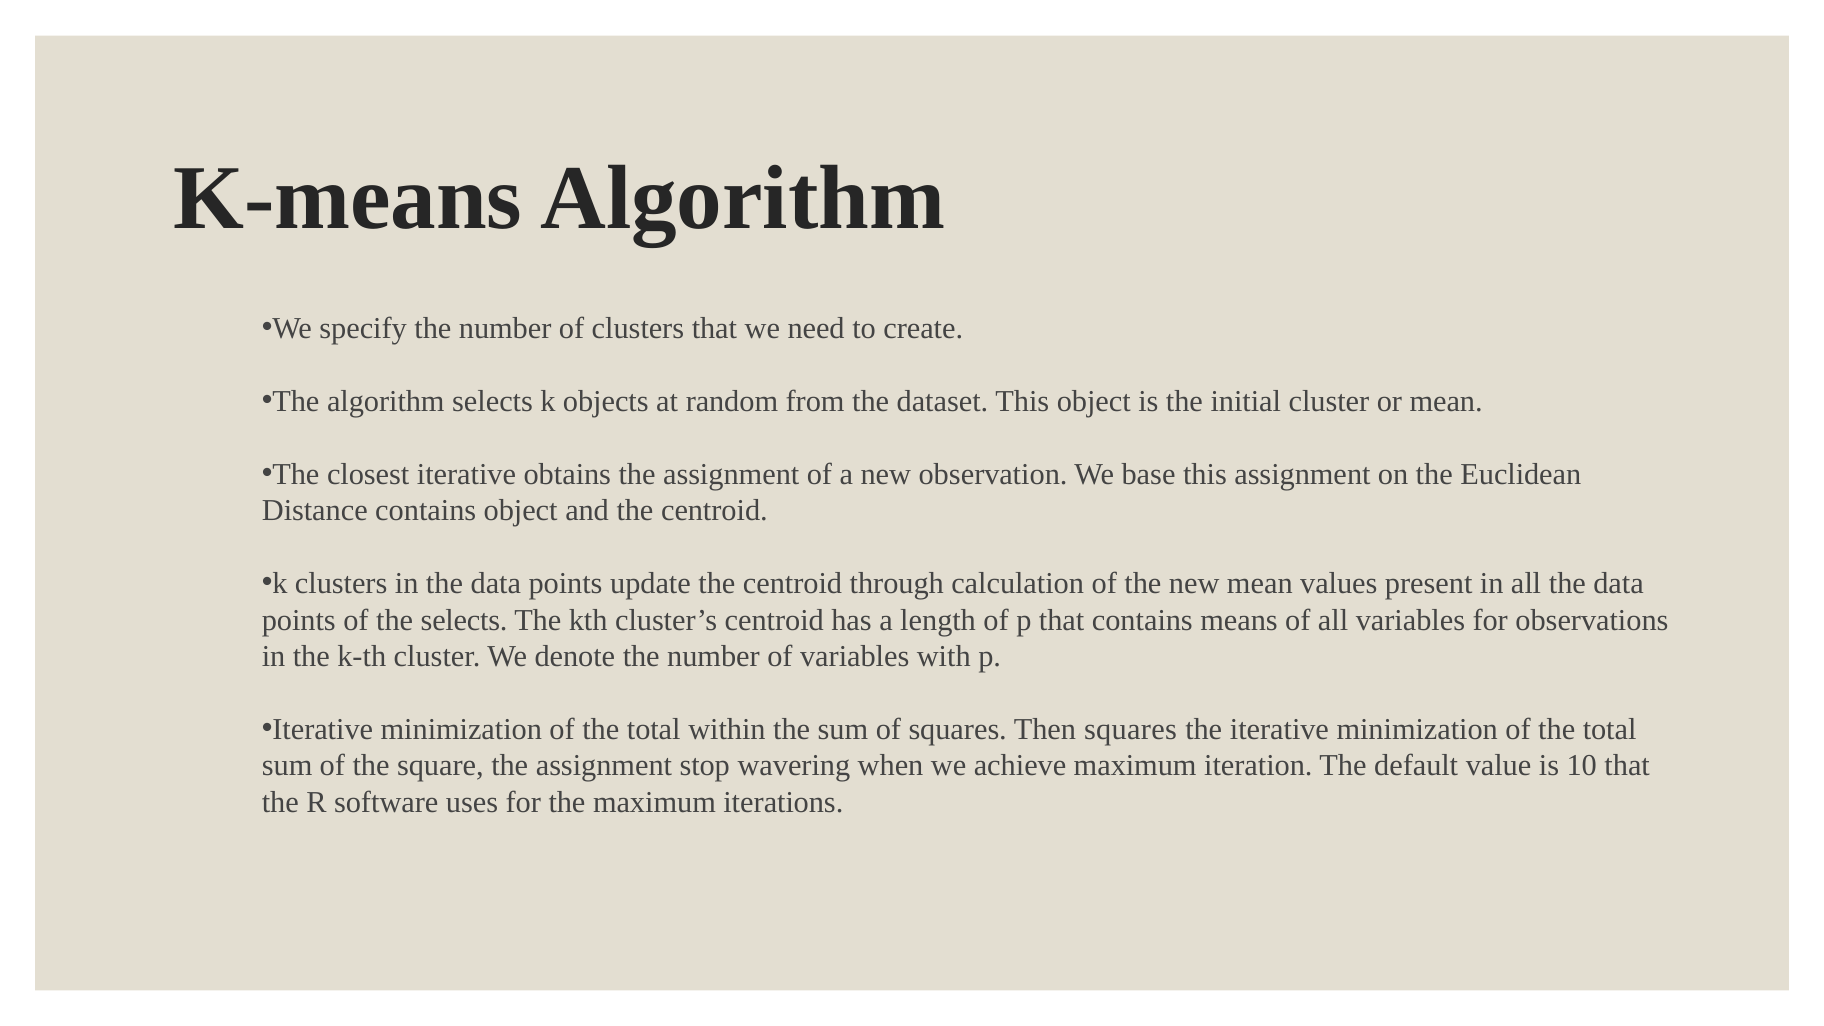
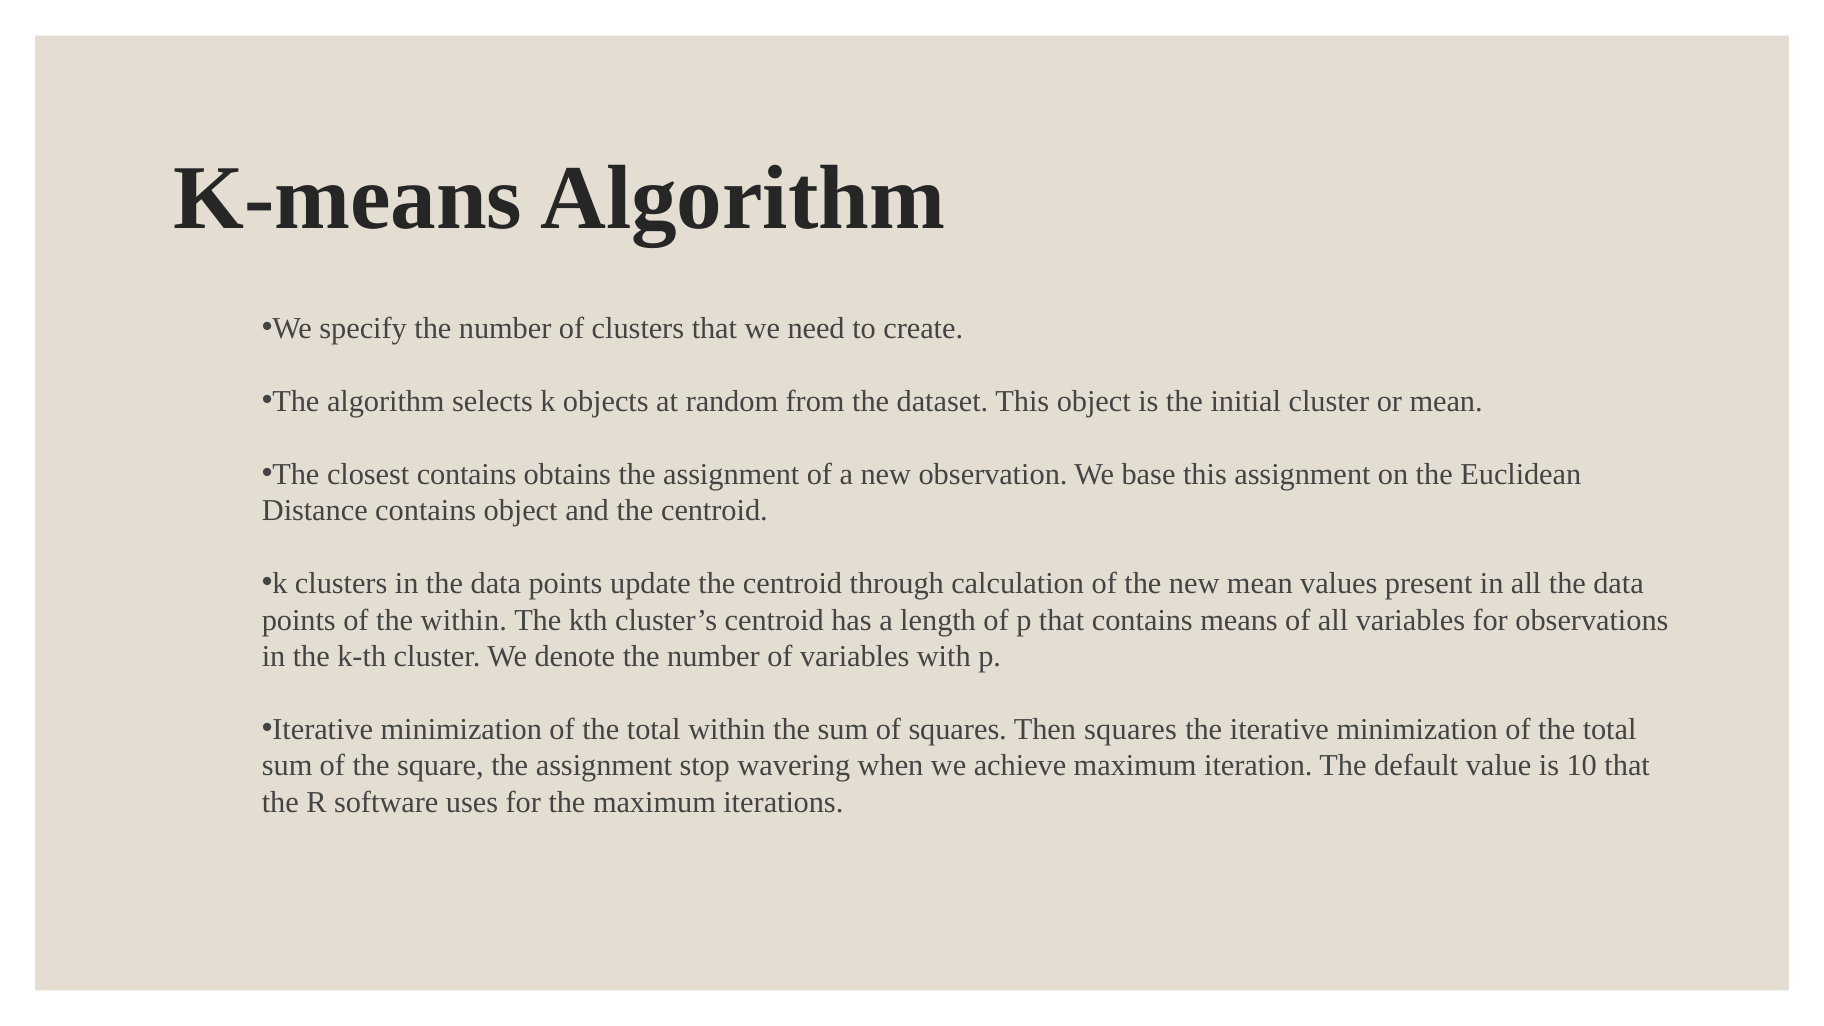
closest iterative: iterative -> contains
the selects: selects -> within
